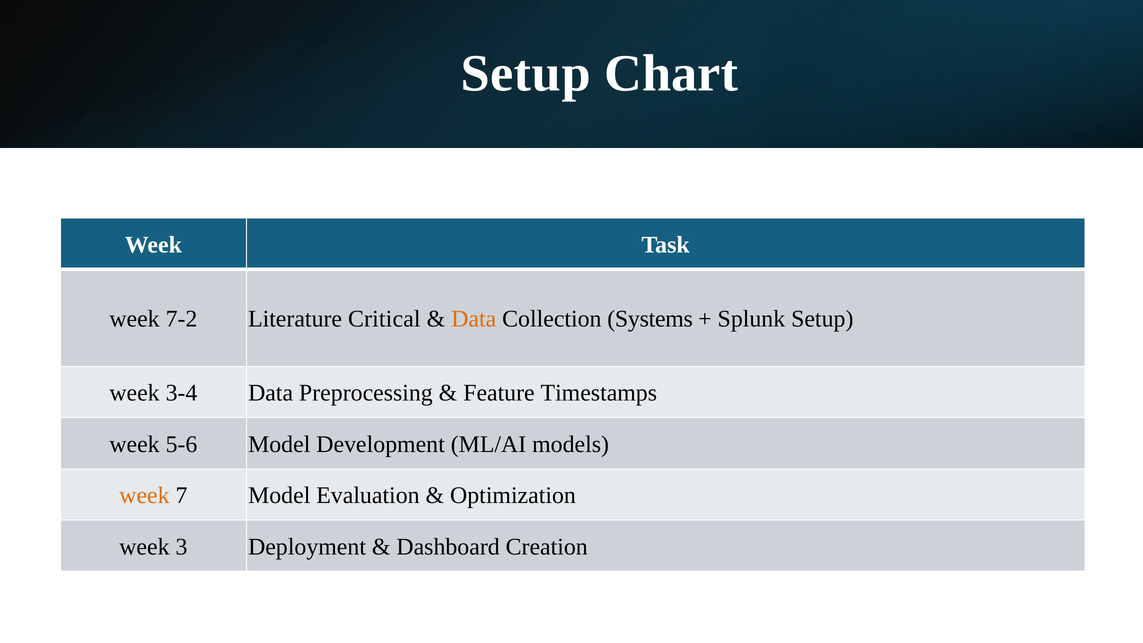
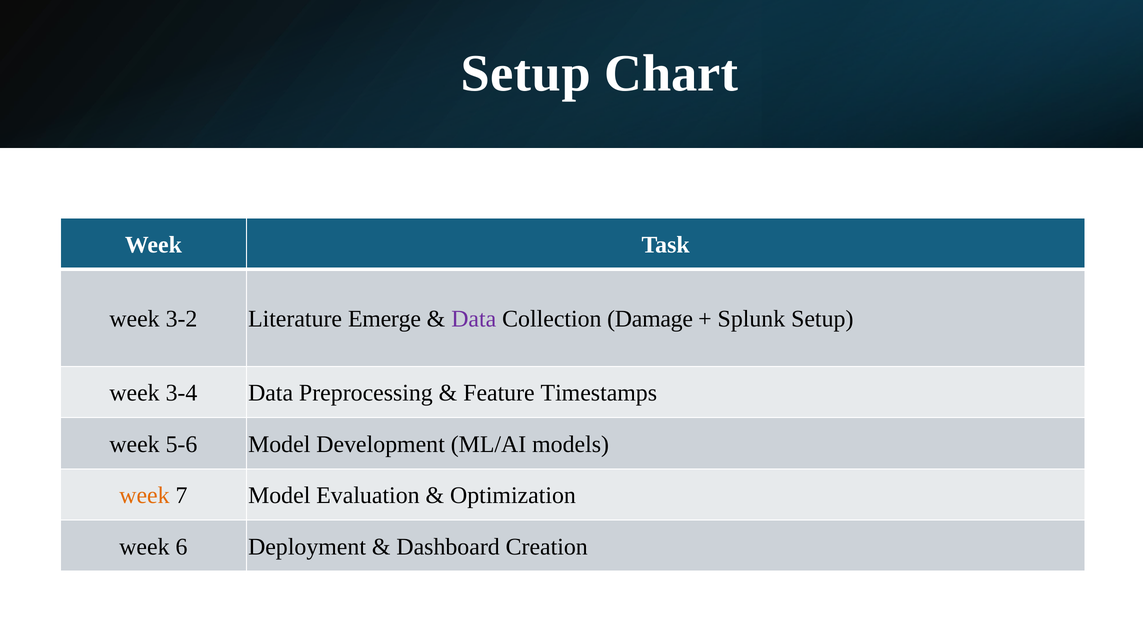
7-2: 7-2 -> 3-2
Critical: Critical -> Emerge
Data at (474, 319) colour: orange -> purple
Systems: Systems -> Damage
3: 3 -> 6
